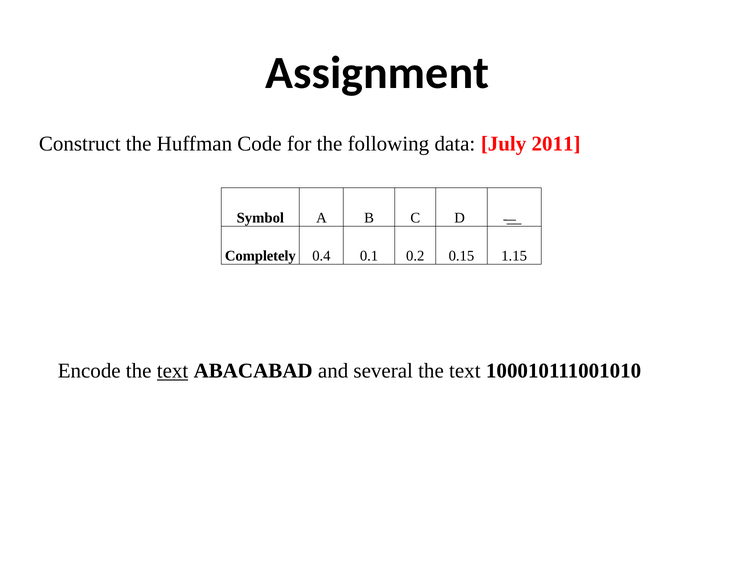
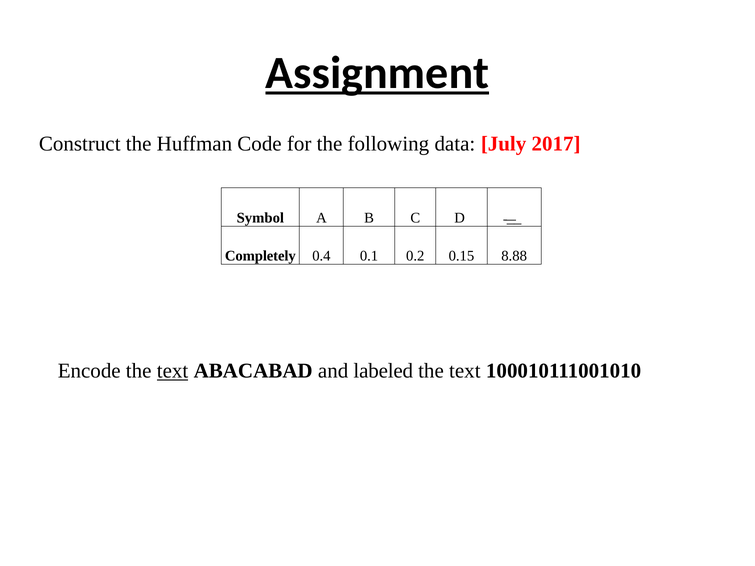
Assignment underline: none -> present
2011: 2011 -> 2017
1.15: 1.15 -> 8.88
several: several -> labeled
